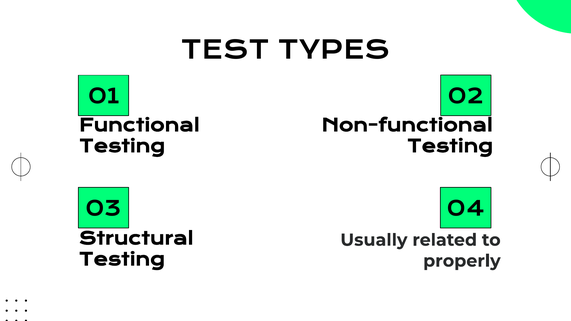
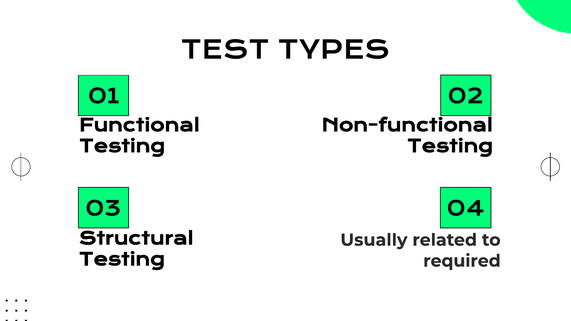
properly: properly -> required
